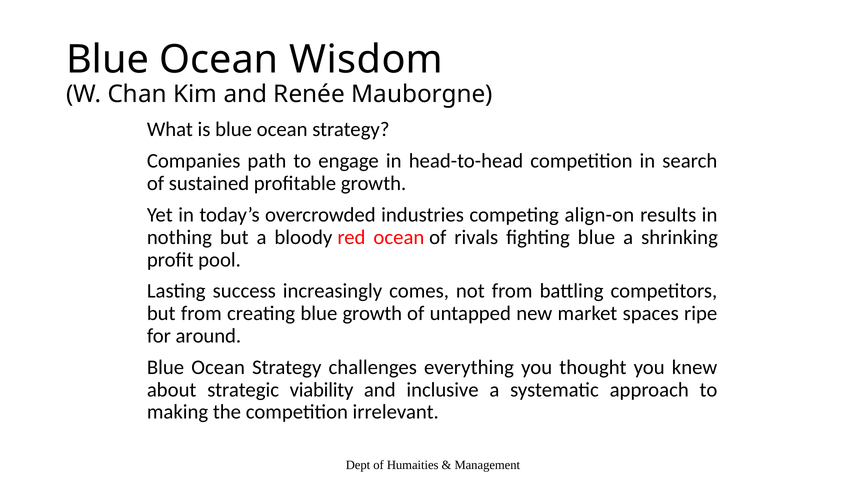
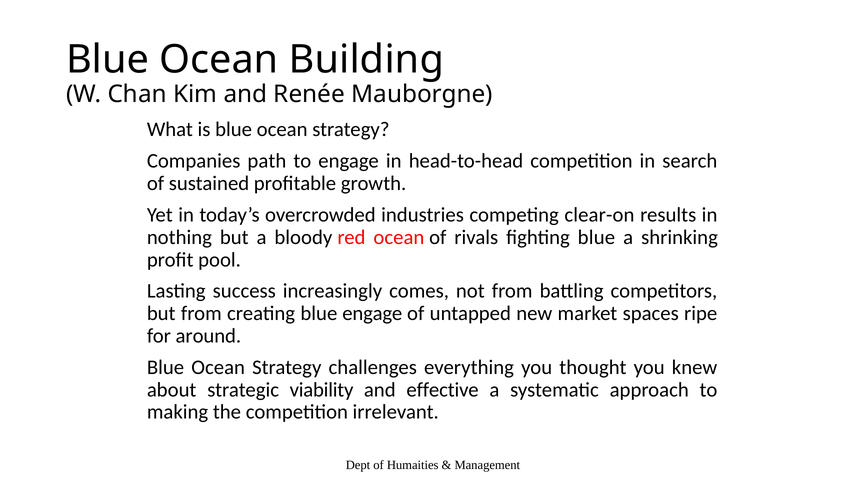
Wisdom: Wisdom -> Building
align-on: align-on -> clear-on
blue growth: growth -> engage
inclusive: inclusive -> effective
